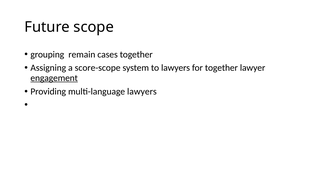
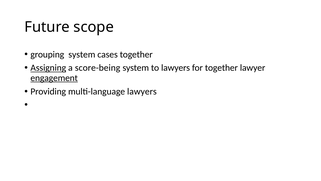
grouping remain: remain -> system
Assigning underline: none -> present
score-scope: score-scope -> score-being
